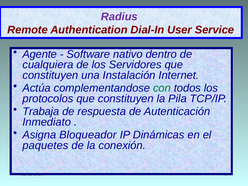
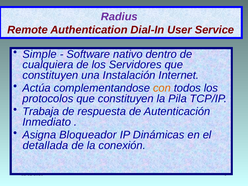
Agente: Agente -> Simple
con colour: green -> orange
paquetes: paquetes -> detallada
